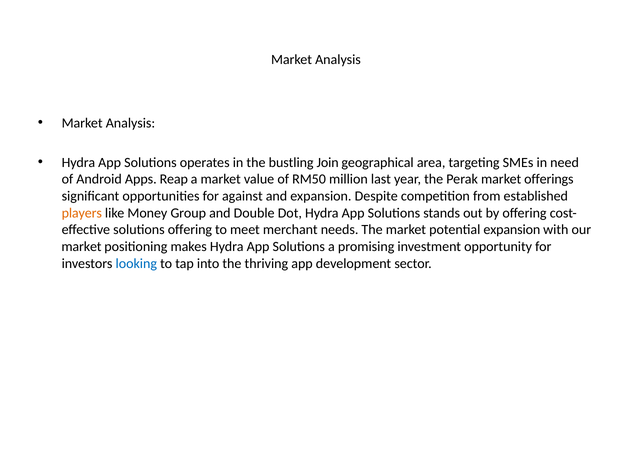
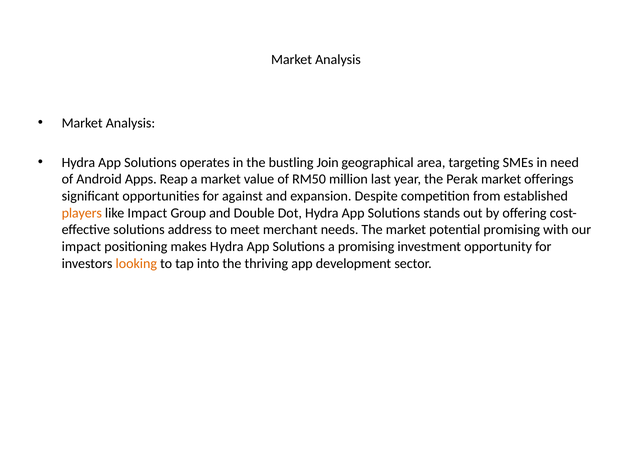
like Money: Money -> Impact
solutions offering: offering -> address
potential expansion: expansion -> promising
market at (81, 247): market -> impact
looking colour: blue -> orange
